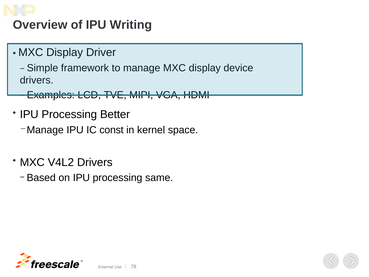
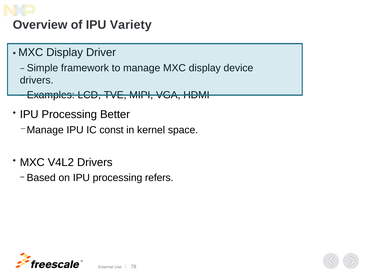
Writing: Writing -> Variety
same: same -> refers
